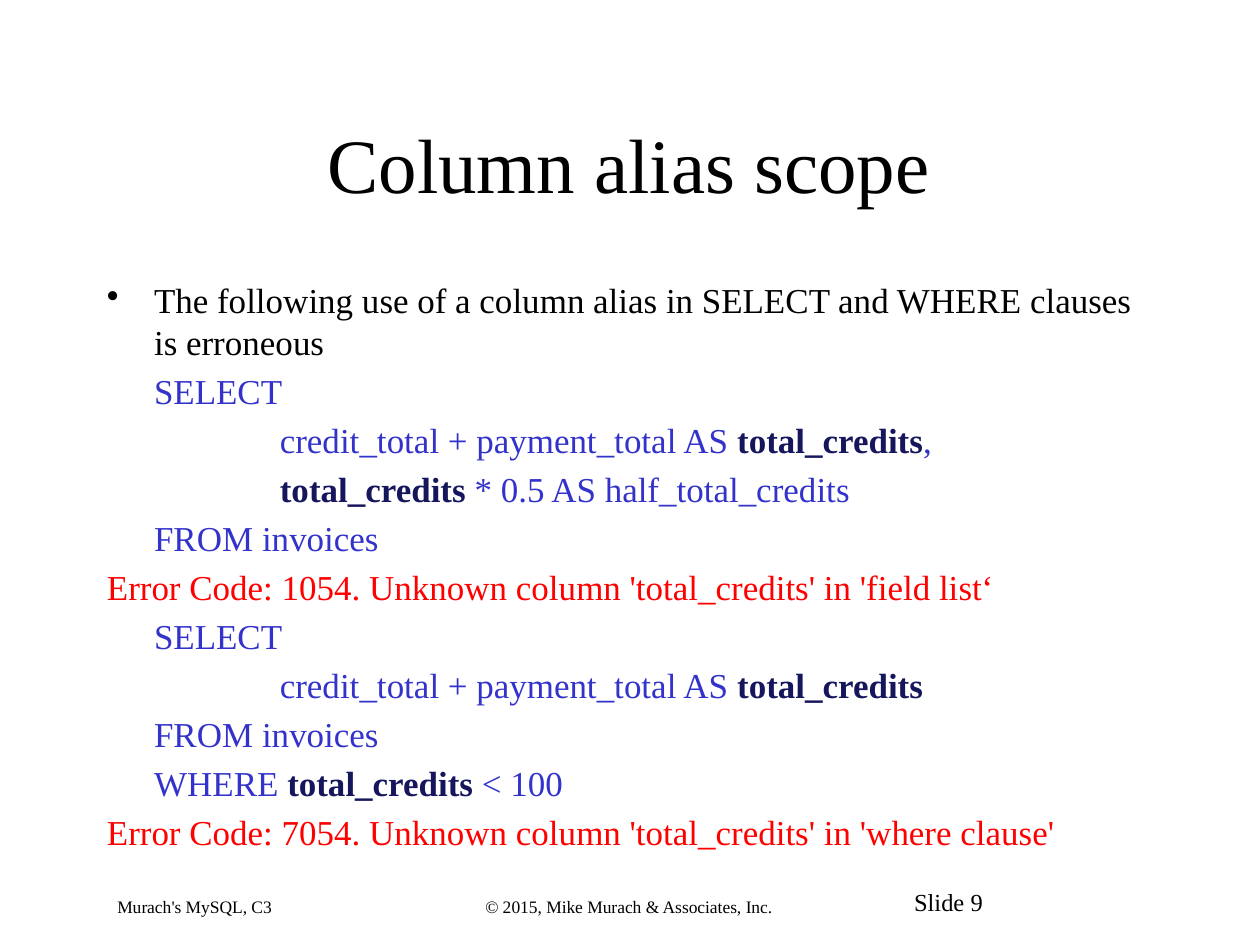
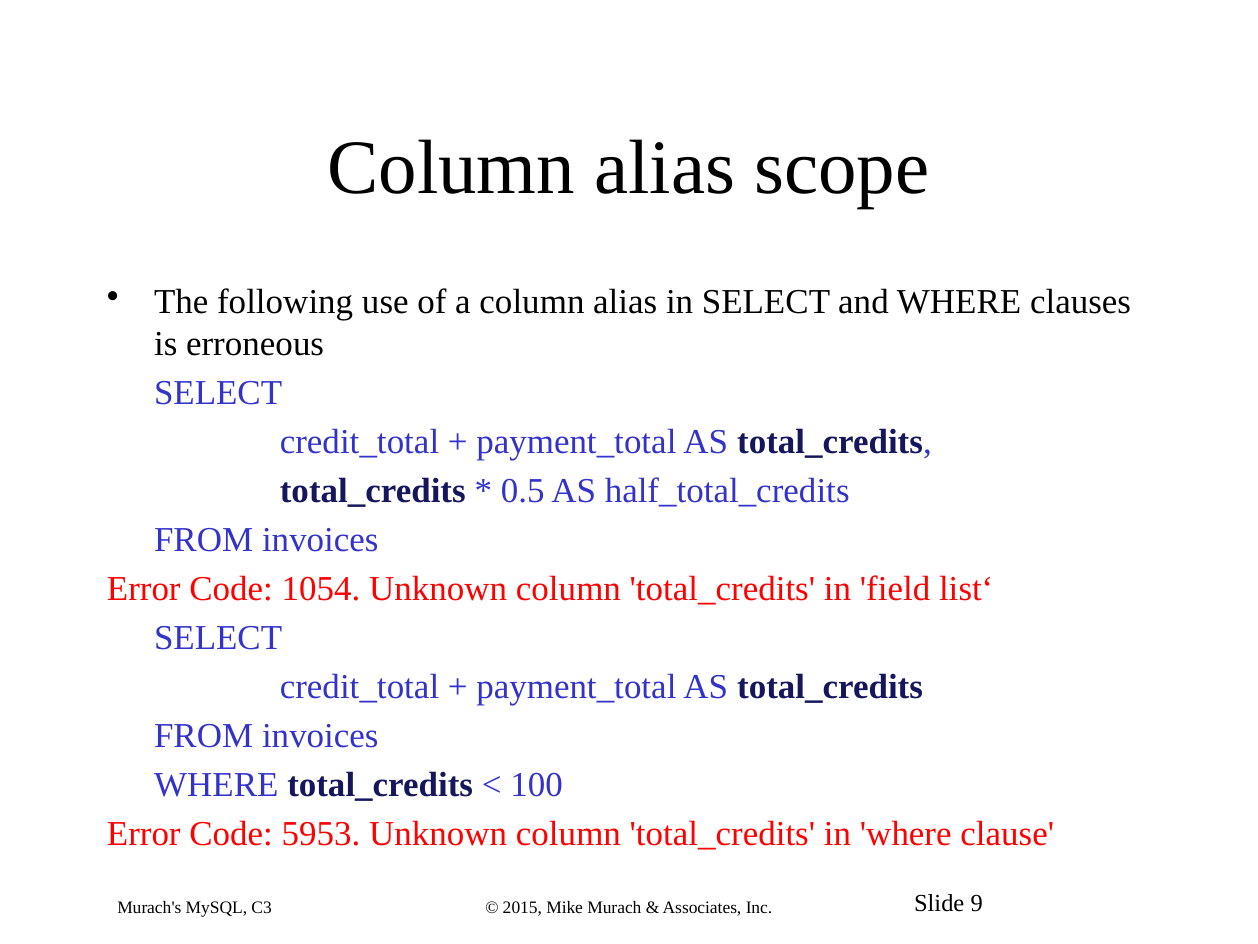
7054: 7054 -> 5953
